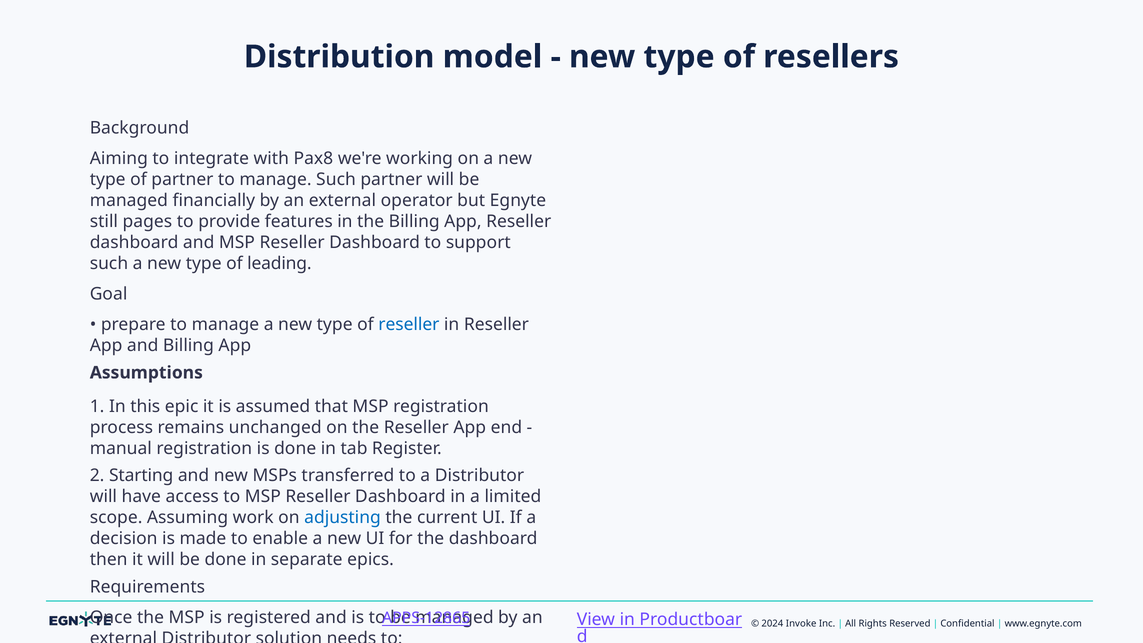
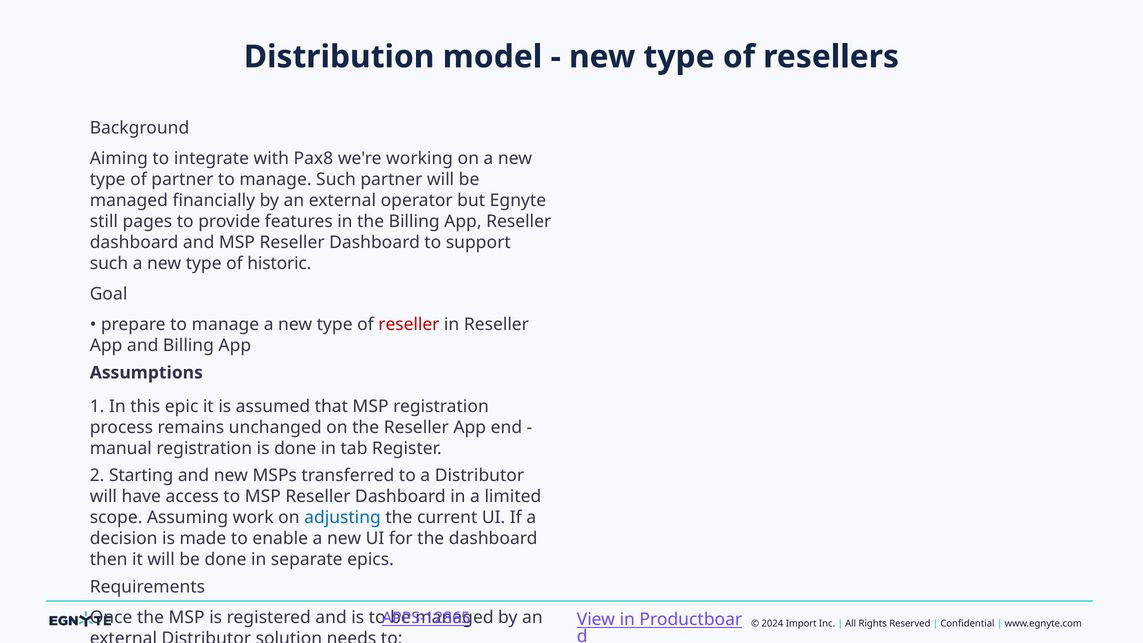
leading: leading -> historic
reseller at (409, 324) colour: blue -> red
Invoke: Invoke -> Import
